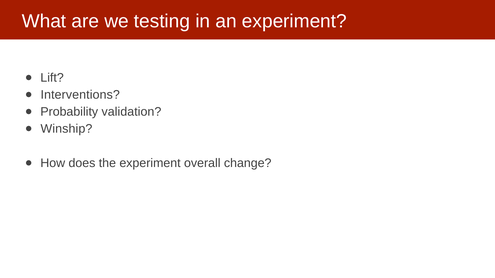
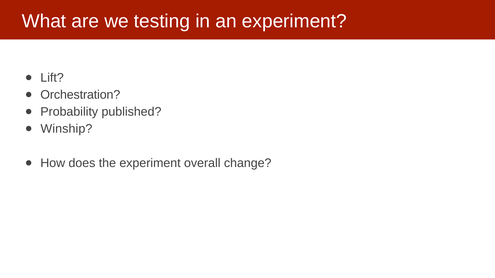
Interventions: Interventions -> Orchestration
validation: validation -> published
